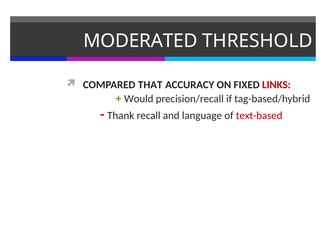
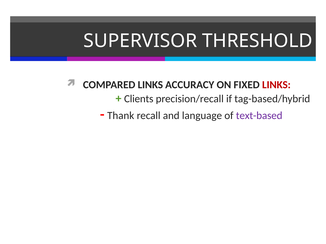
MODERATED: MODERATED -> SUPERVISOR
COMPARED THAT: THAT -> LINKS
Would: Would -> Clients
text-based colour: red -> purple
